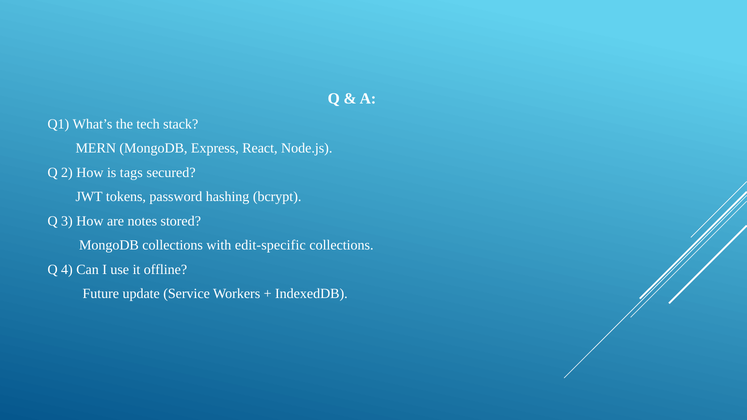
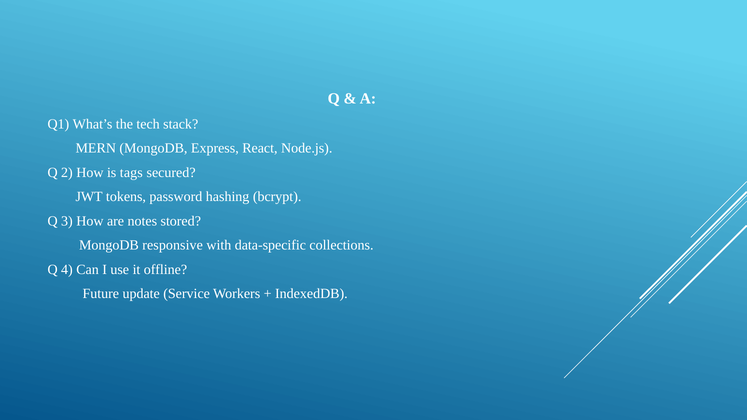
MongoDB collections: collections -> responsive
edit-specific: edit-specific -> data-specific
